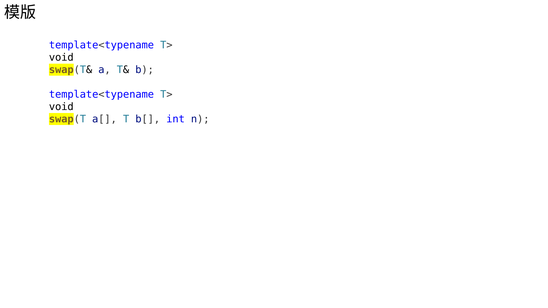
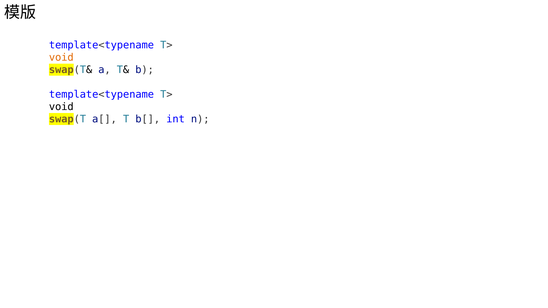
void at (61, 58) colour: black -> orange
